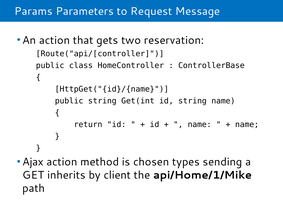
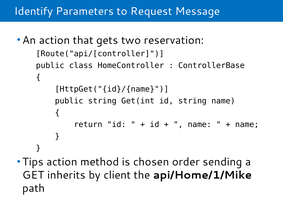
Params: Params -> Identify
Ajax: Ajax -> Tips
types: types -> order
